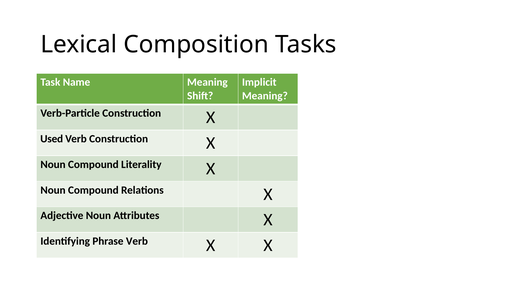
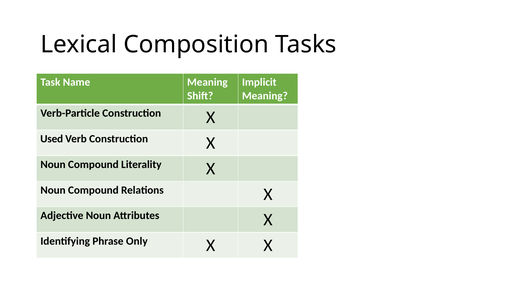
Phrase Verb: Verb -> Only
